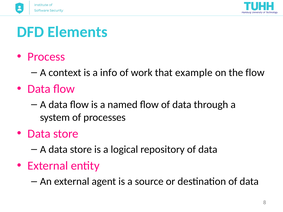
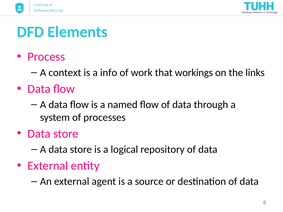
example: example -> workings
the flow: flow -> links
